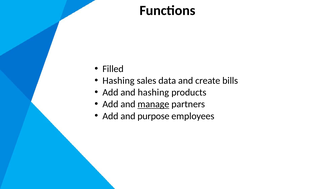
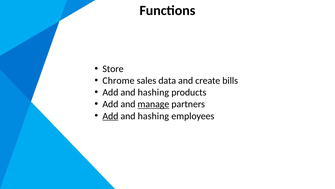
Filled: Filled -> Store
Hashing at (118, 80): Hashing -> Chrome
Add at (110, 116) underline: none -> present
purpose at (153, 116): purpose -> hashing
